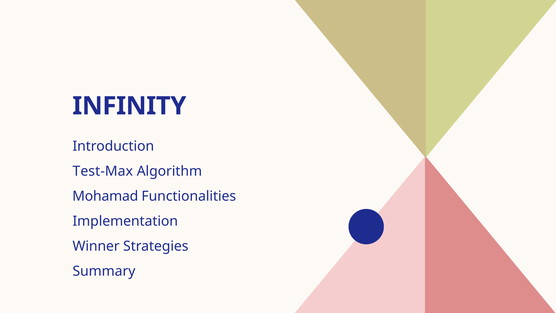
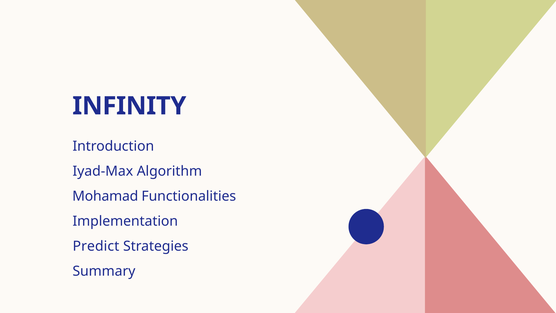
Test-Max: Test-Max -> Iyad-Max
Winner: Winner -> Predict
